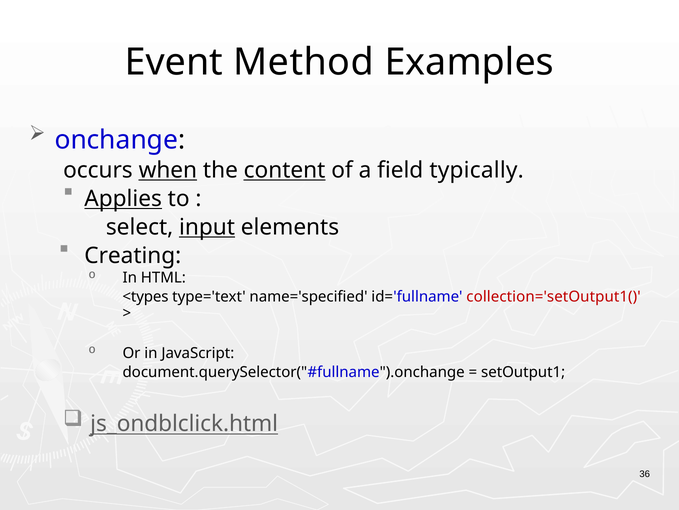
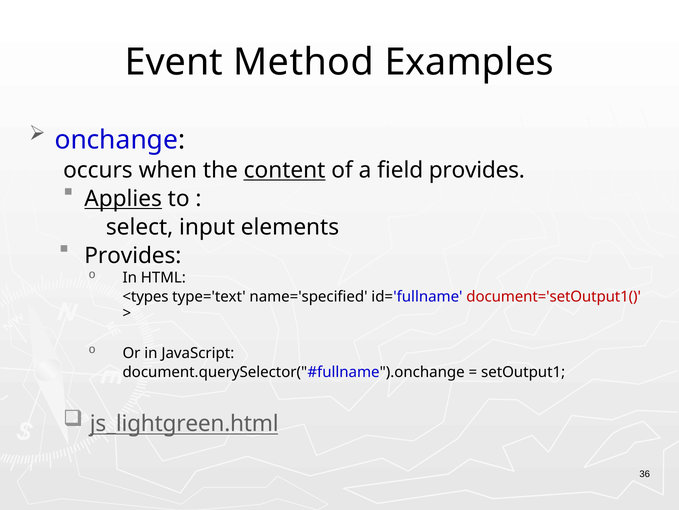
when underline: present -> none
field typically: typically -> provides
input underline: present -> none
Creating at (133, 255): Creating -> Provides
collection='setOutput1(: collection='setOutput1( -> document='setOutput1(
js_ondblclick.html: js_ondblclick.html -> js_lightgreen.html
